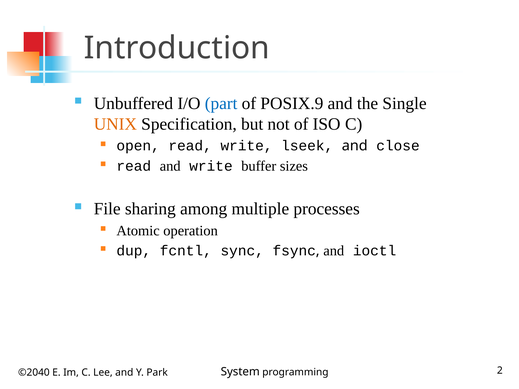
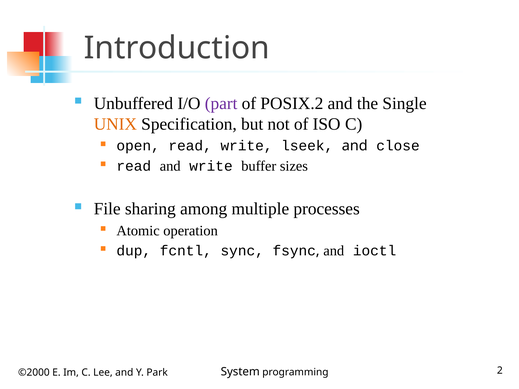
part colour: blue -> purple
POSIX.9: POSIX.9 -> POSIX.2
©2040: ©2040 -> ©2000
